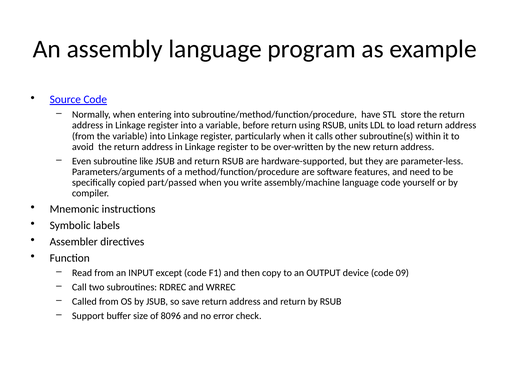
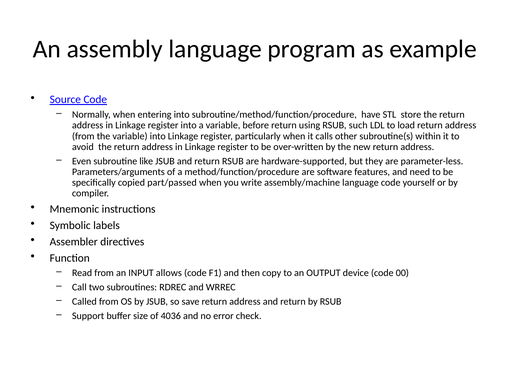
units: units -> such
except: except -> allows
09: 09 -> 00
8096: 8096 -> 4036
